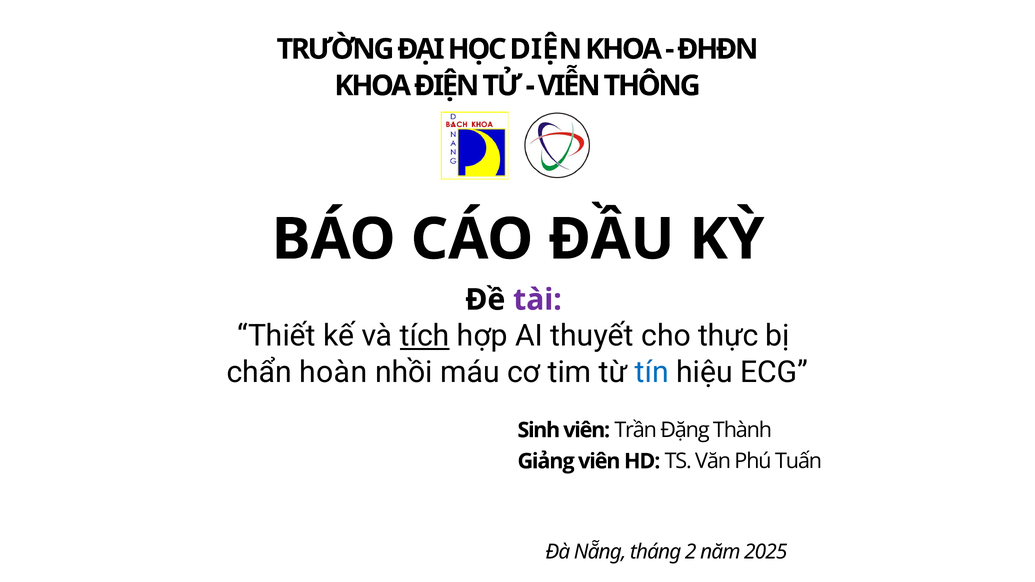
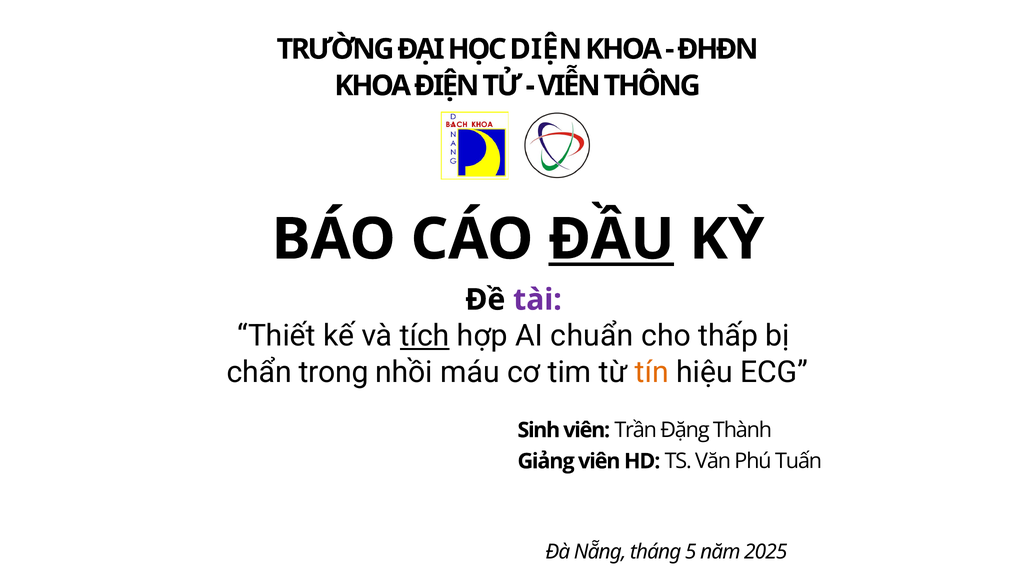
ĐẦU underline: none -> present
thuyết: thuyết -> chuẩn
thực: thực -> thấp
hoàn: hoàn -> trong
tín colour: blue -> orange
2: 2 -> 5
